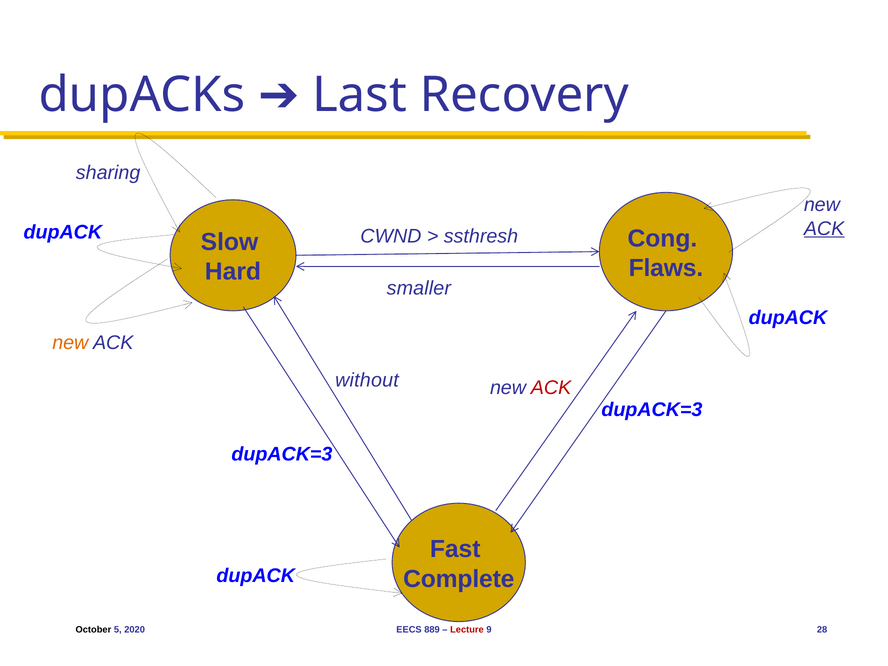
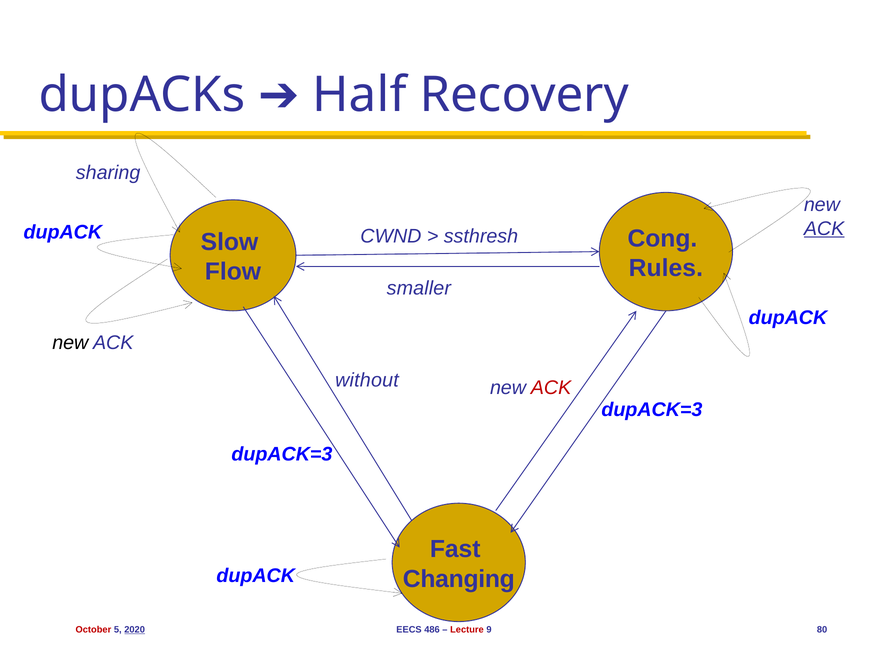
Last: Last -> Half
Flaws: Flaws -> Rules
Hard: Hard -> Flow
new at (70, 343) colour: orange -> black
Complete: Complete -> Changing
October colour: black -> red
2020 underline: none -> present
889: 889 -> 486
28: 28 -> 80
